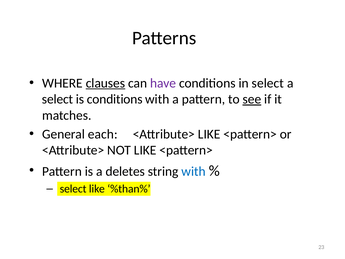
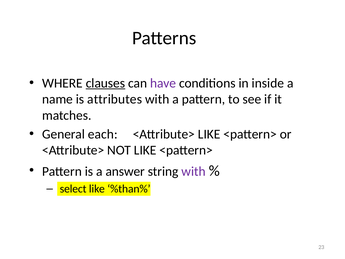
in select: select -> inside
select at (58, 99): select -> name
is conditions: conditions -> attributes
see underline: present -> none
deletes: deletes -> answer
with at (194, 171) colour: blue -> purple
